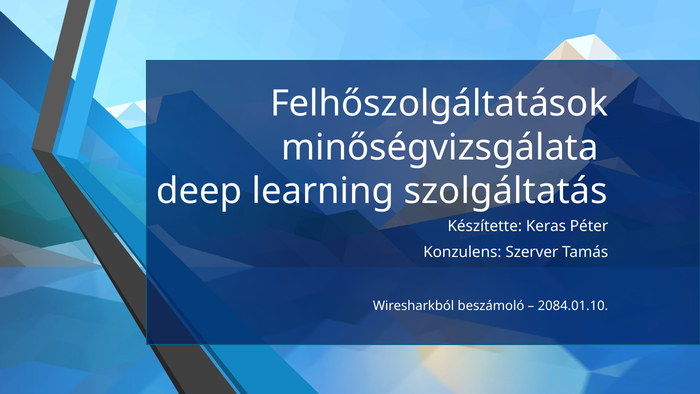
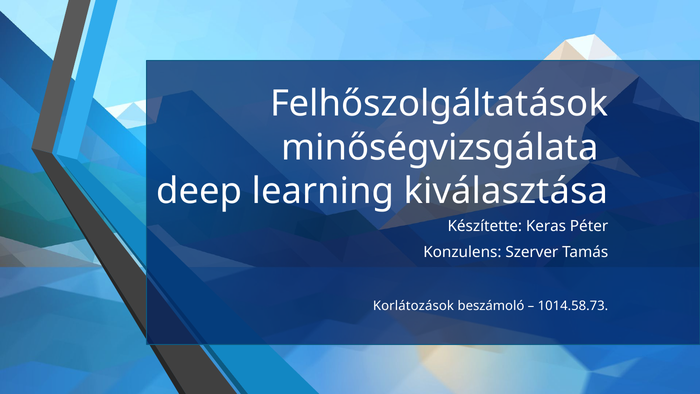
szolgáltatás: szolgáltatás -> kiválasztása
Wiresharkból: Wiresharkból -> Korlátozások
2084.01.10: 2084.01.10 -> 1014.58.73
